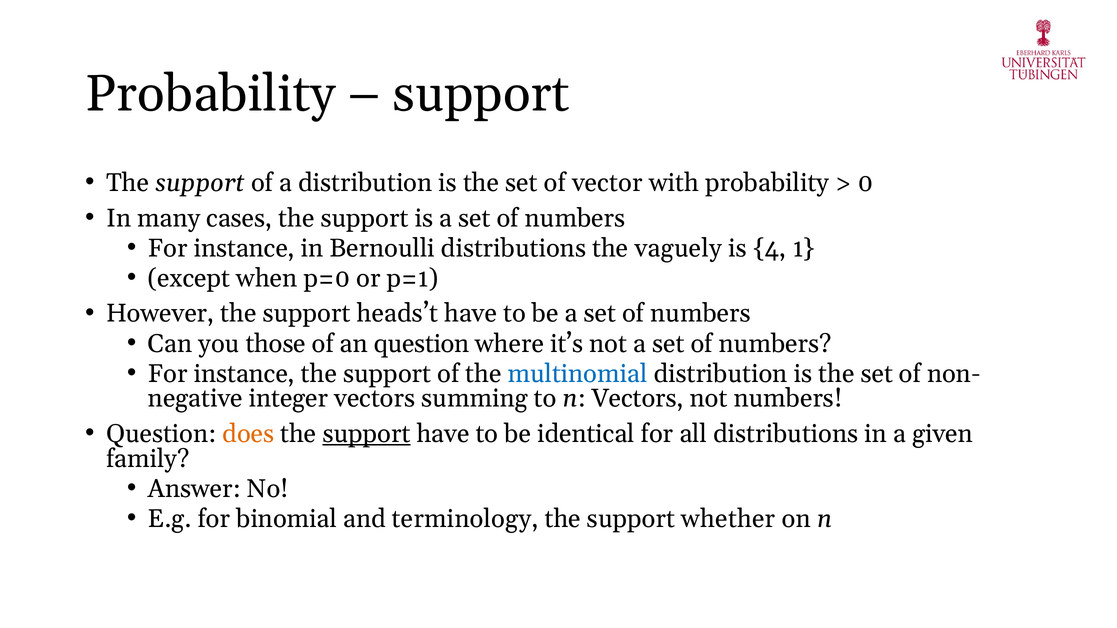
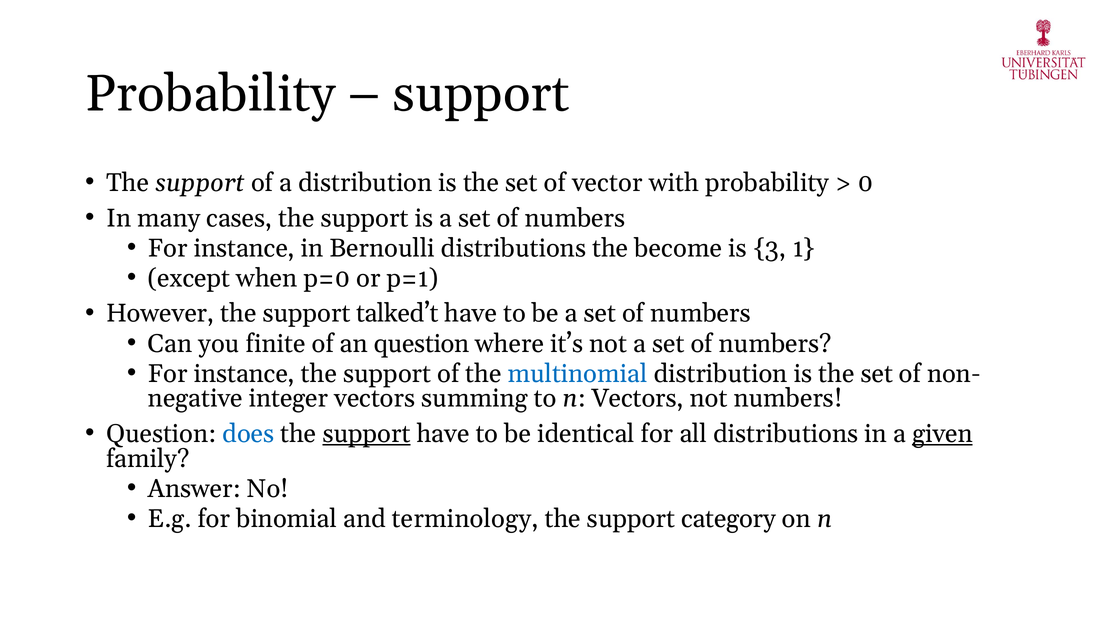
vaguely: vaguely -> become
4: 4 -> 3
heads’t: heads’t -> talked’t
those: those -> finite
does colour: orange -> blue
given underline: none -> present
whether: whether -> category
